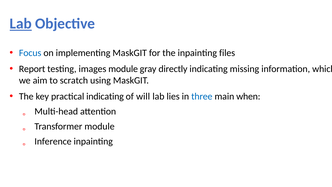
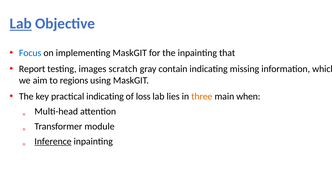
files: files -> that
images module: module -> scratch
directly: directly -> contain
scratch: scratch -> regions
will: will -> loss
three colour: blue -> orange
Inference underline: none -> present
